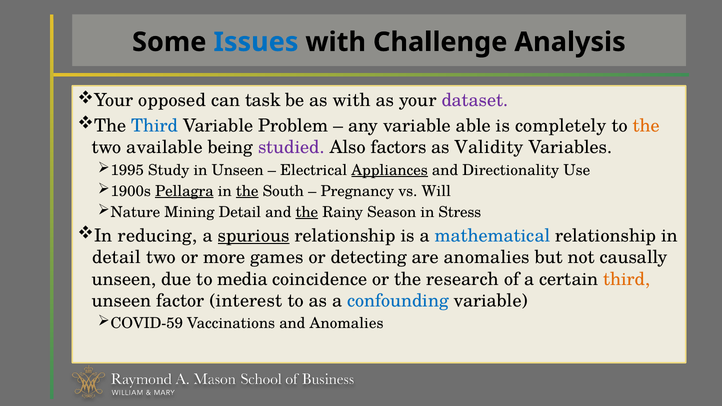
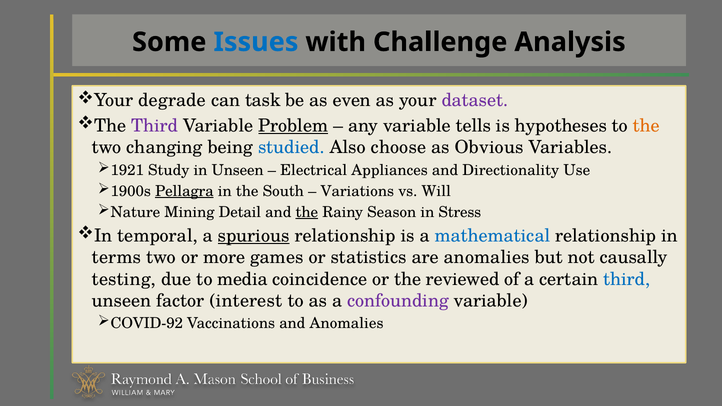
opposed: opposed -> degrade
as with: with -> even
Third at (155, 126) colour: blue -> purple
Problem underline: none -> present
able: able -> tells
completely: completely -> hypotheses
available: available -> changing
studied colour: purple -> blue
factors: factors -> choose
Validity: Validity -> Obvious
1995: 1995 -> 1921
Appliances underline: present -> none
the at (247, 191) underline: present -> none
Pregnancy: Pregnancy -> Variations
reducing: reducing -> temporal
detail at (116, 258): detail -> terms
detecting: detecting -> statistics
unseen at (124, 279): unseen -> testing
research: research -> reviewed
third at (627, 279) colour: orange -> blue
confounding colour: blue -> purple
COVID-59: COVID-59 -> COVID-92
